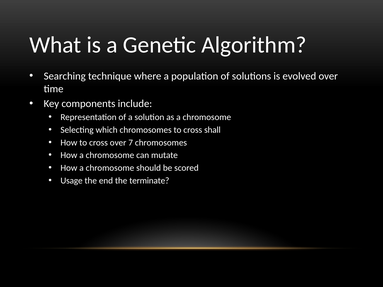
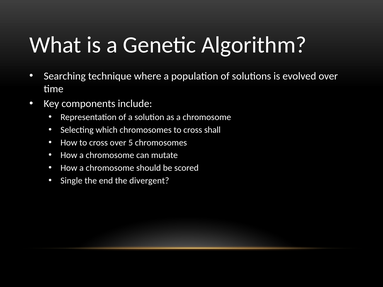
7: 7 -> 5
Usage: Usage -> Single
terminate: terminate -> divergent
